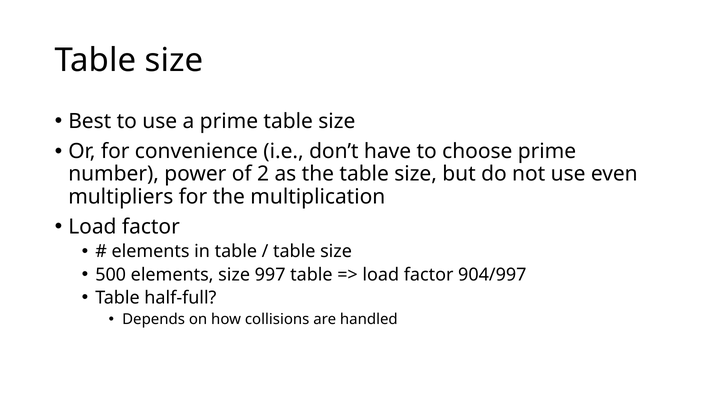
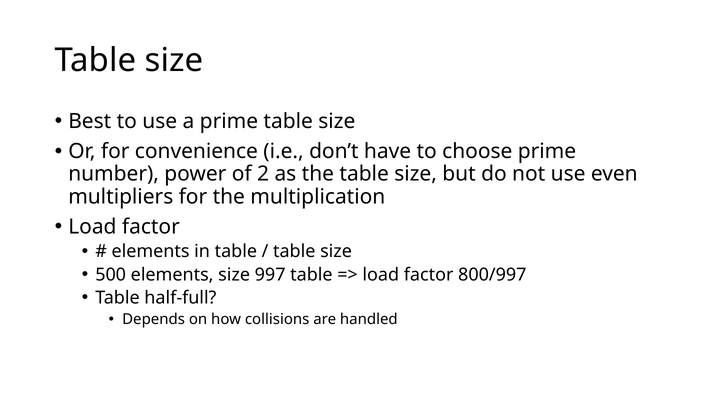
904/997: 904/997 -> 800/997
